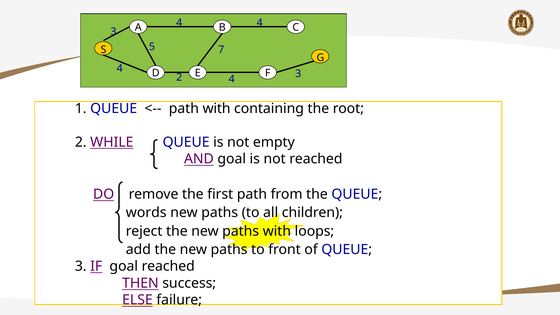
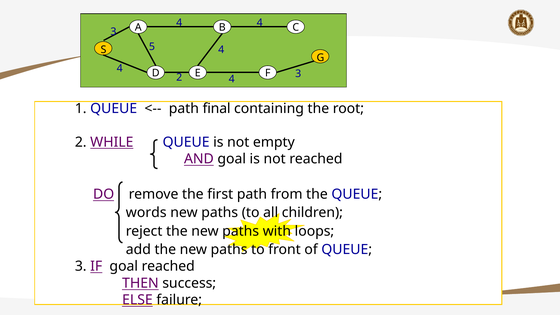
5 7: 7 -> 4
path with: with -> final
